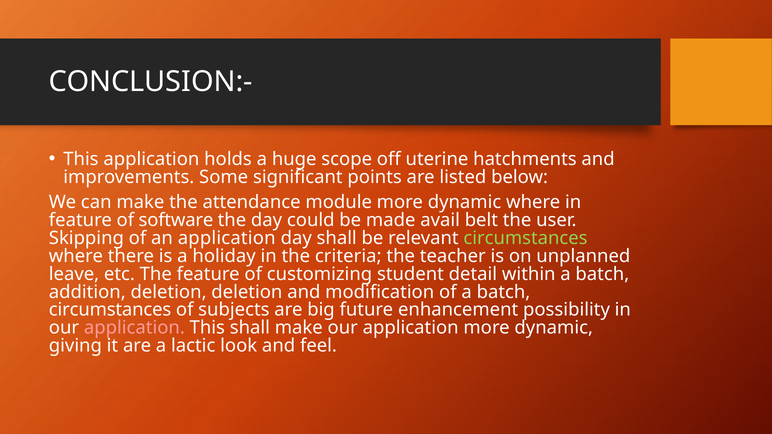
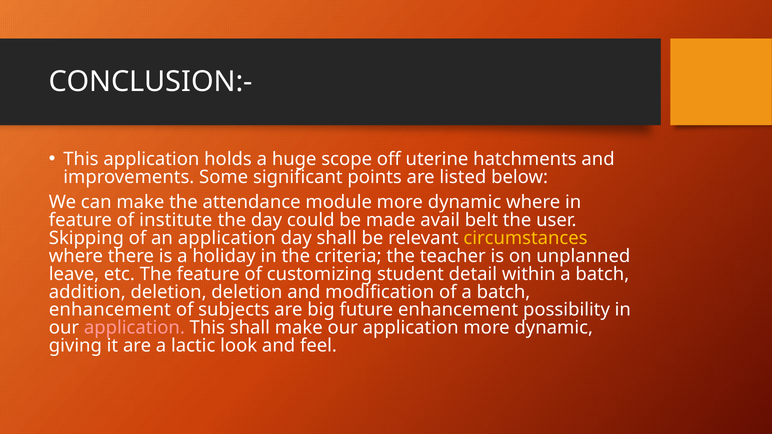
software: software -> institute
circumstances at (526, 238) colour: light green -> yellow
circumstances at (110, 310): circumstances -> enhancement
